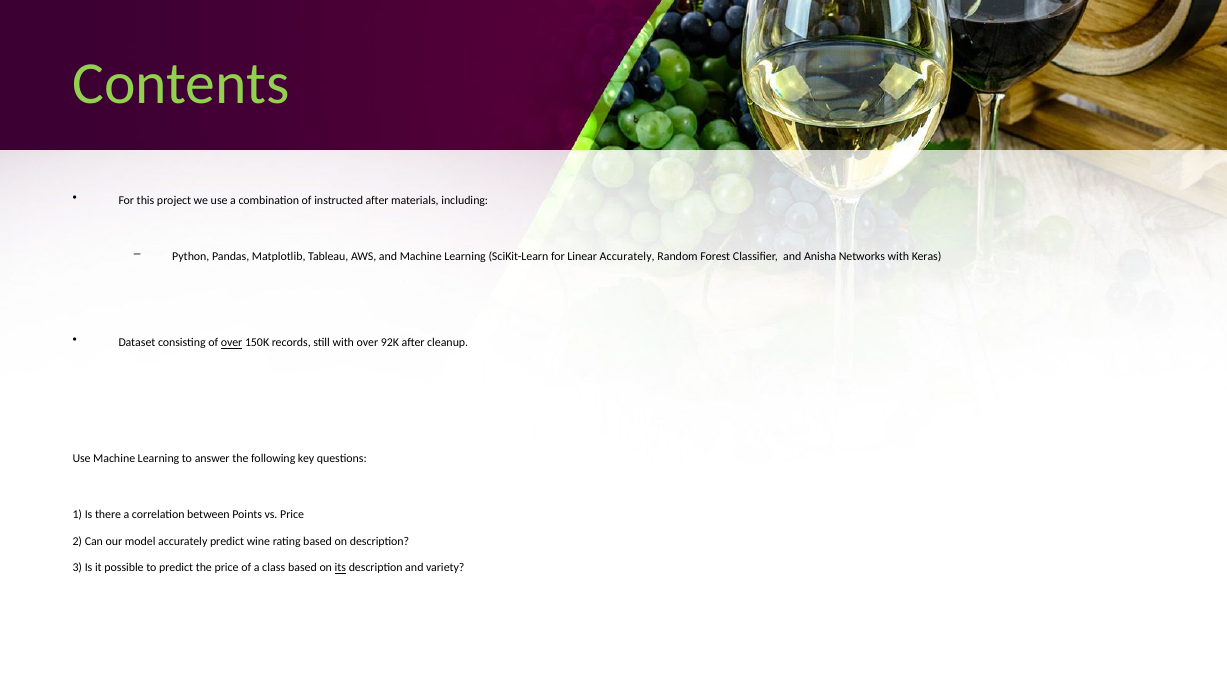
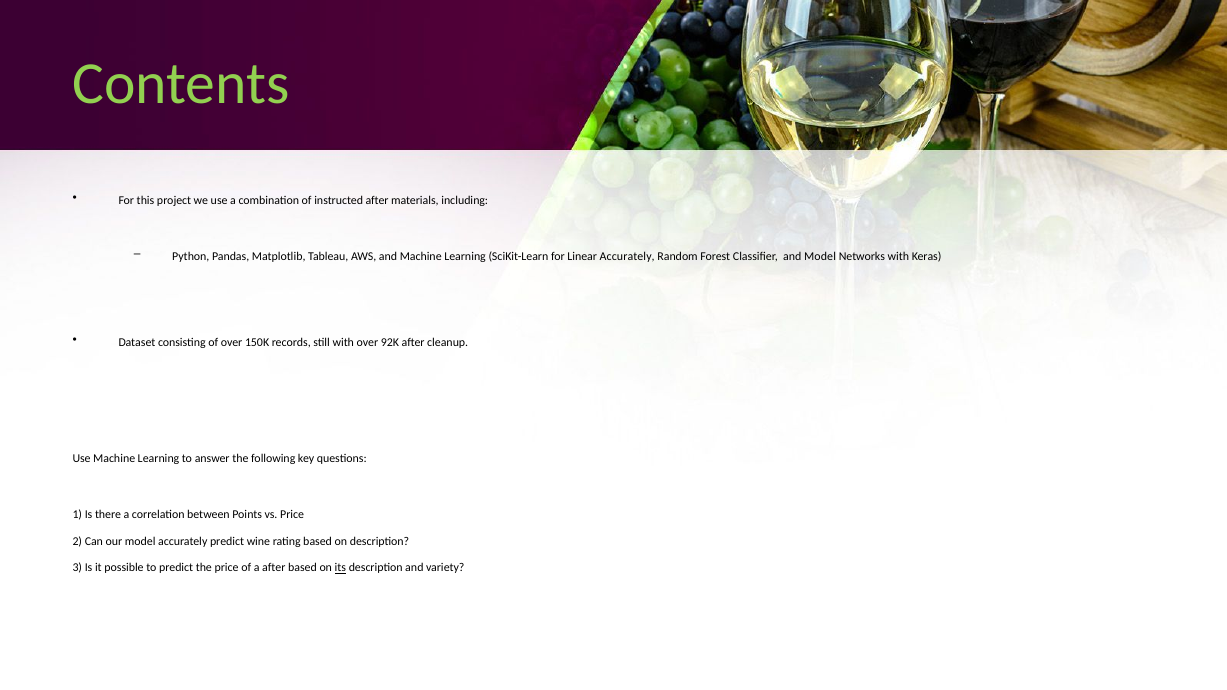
and Anisha: Anisha -> Model
over at (232, 343) underline: present -> none
a class: class -> after
